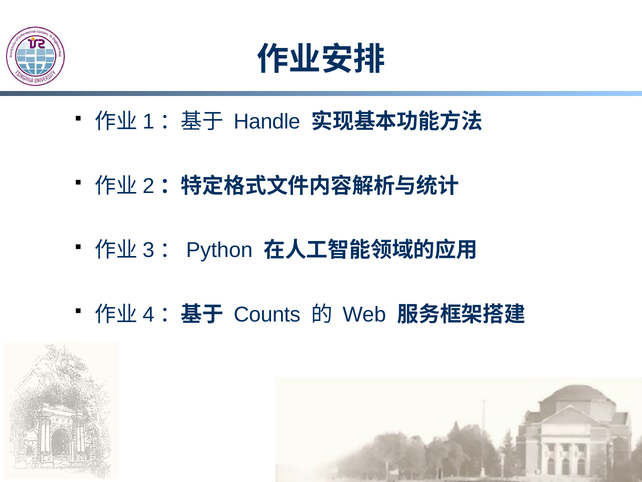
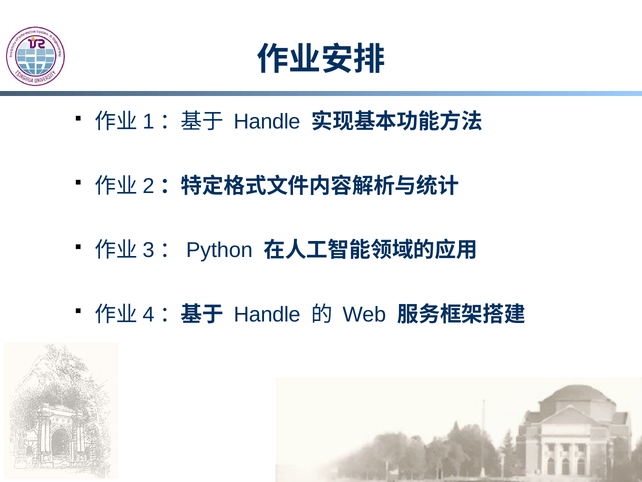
Counts at (267, 314): Counts -> Handle
